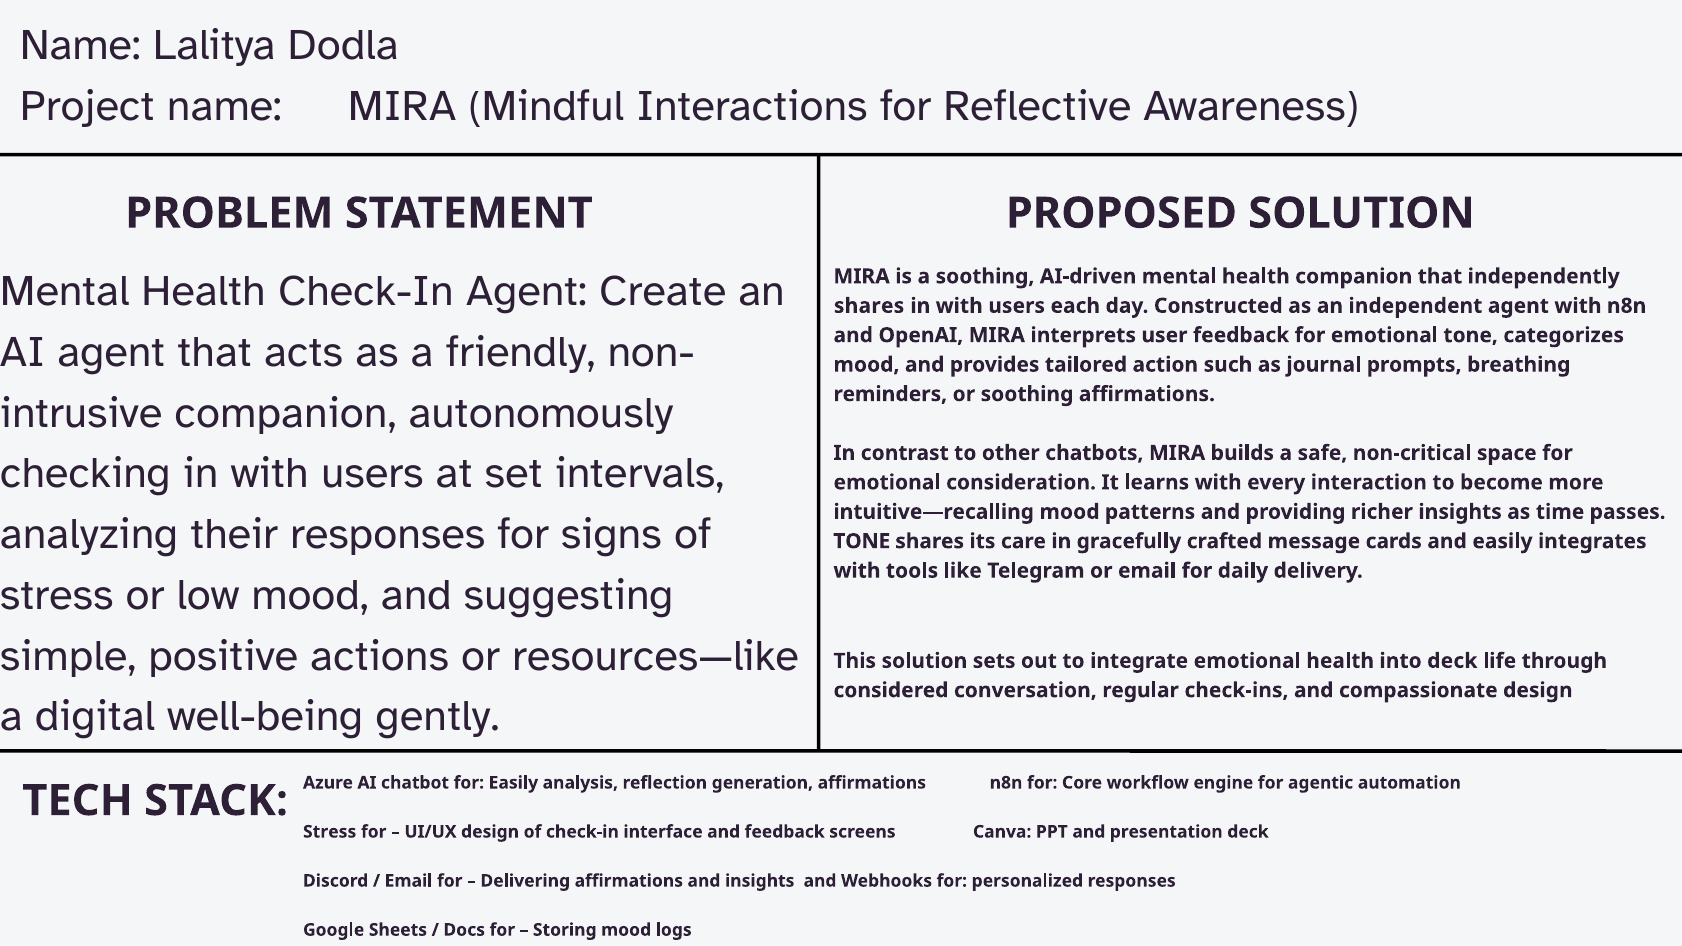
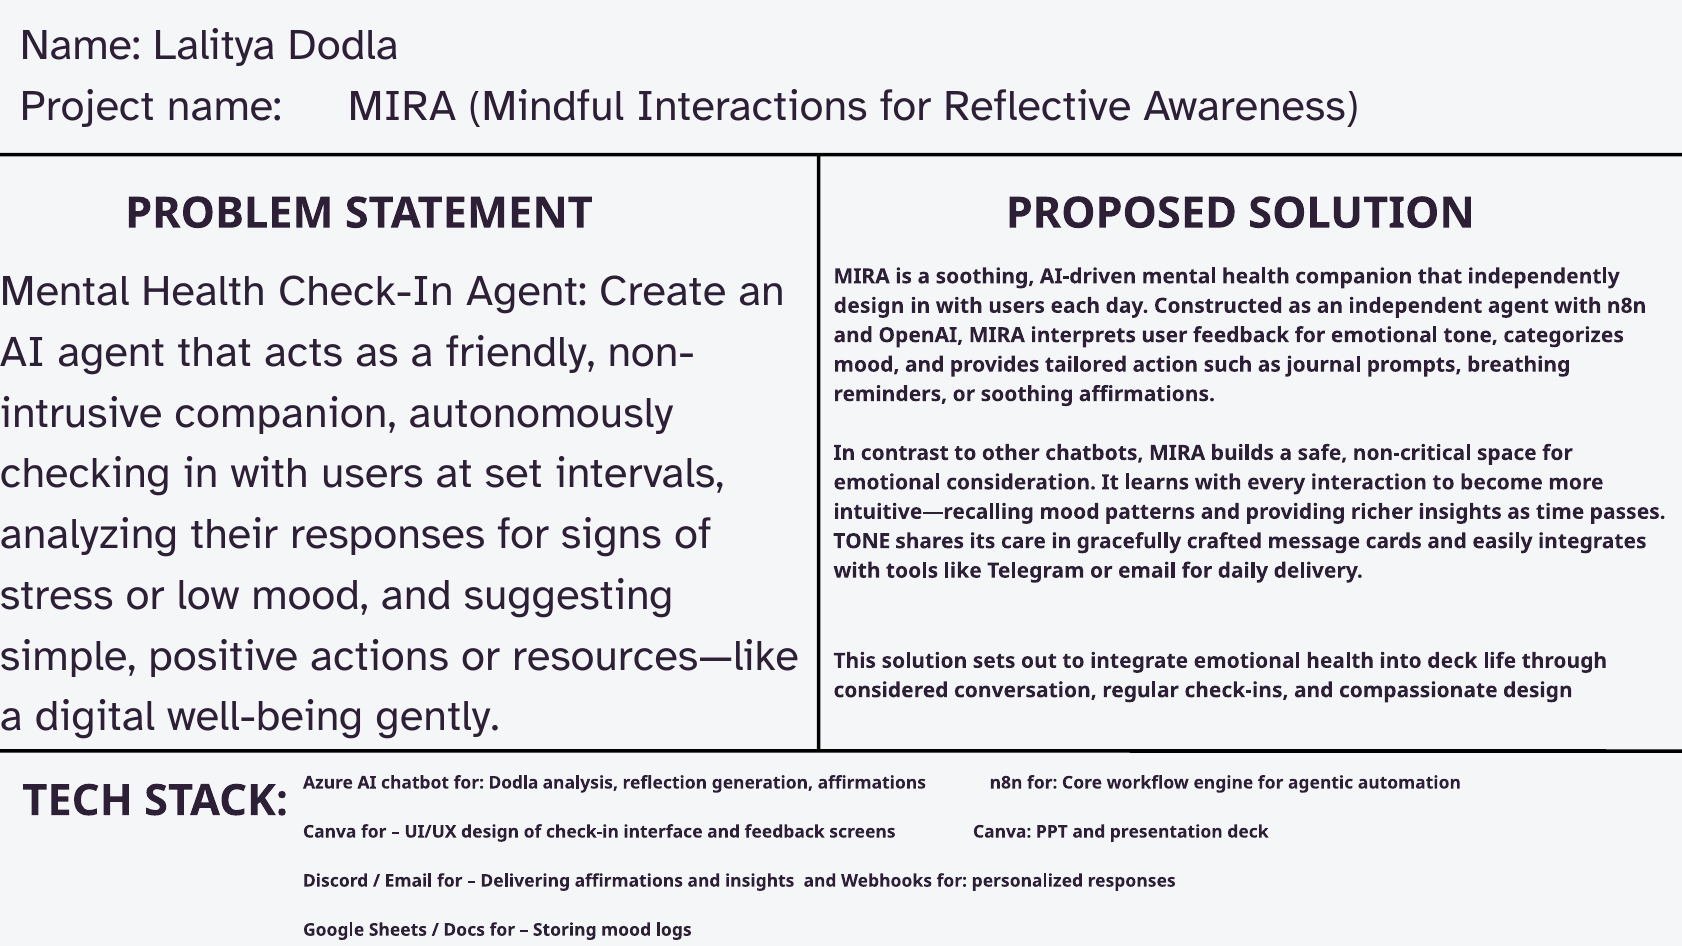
shares at (869, 306): shares -> design
for Easily: Easily -> Dodla
Stress at (330, 832): Stress -> Canva
